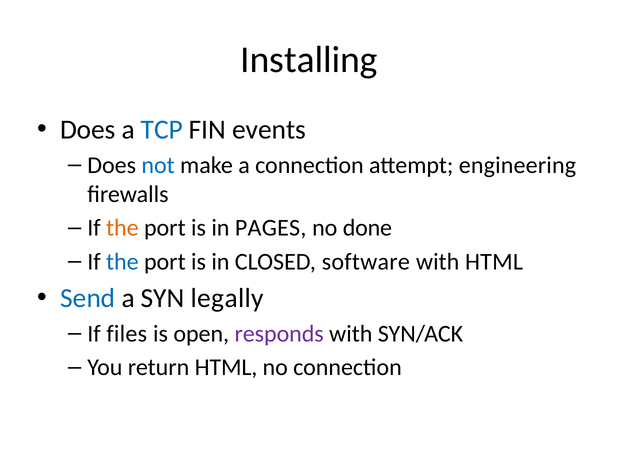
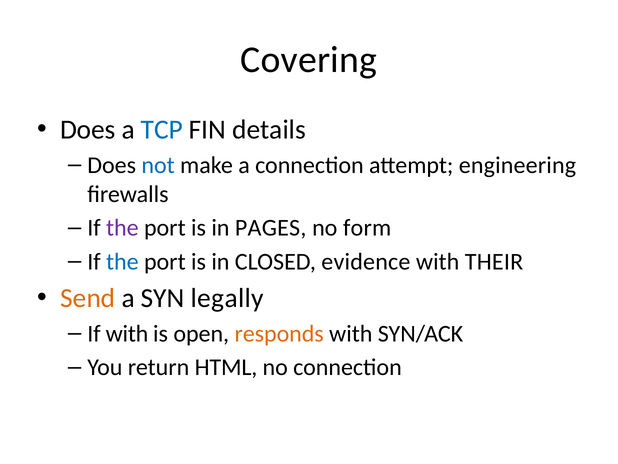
Installing: Installing -> Covering
events: events -> details
the at (122, 228) colour: orange -> purple
done: done -> form
software: software -> evidence
with HTML: HTML -> THEIR
Send colour: blue -> orange
If files: files -> with
responds colour: purple -> orange
